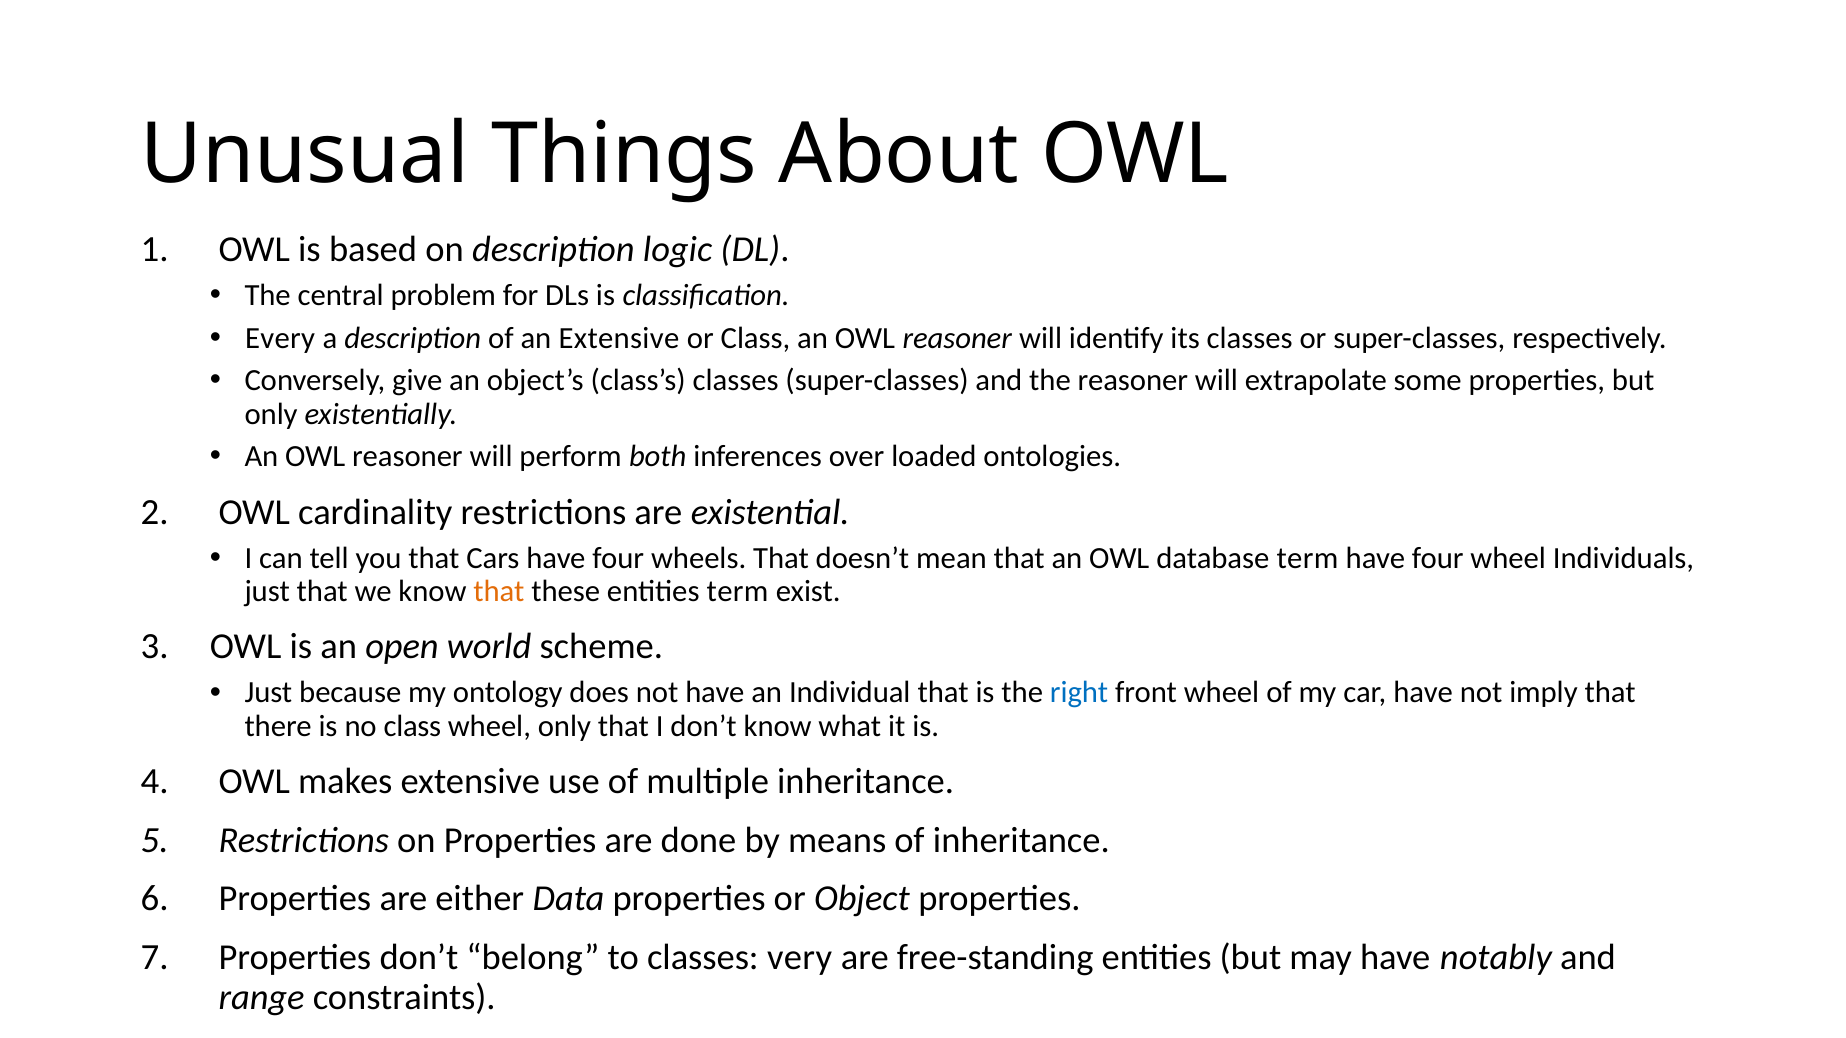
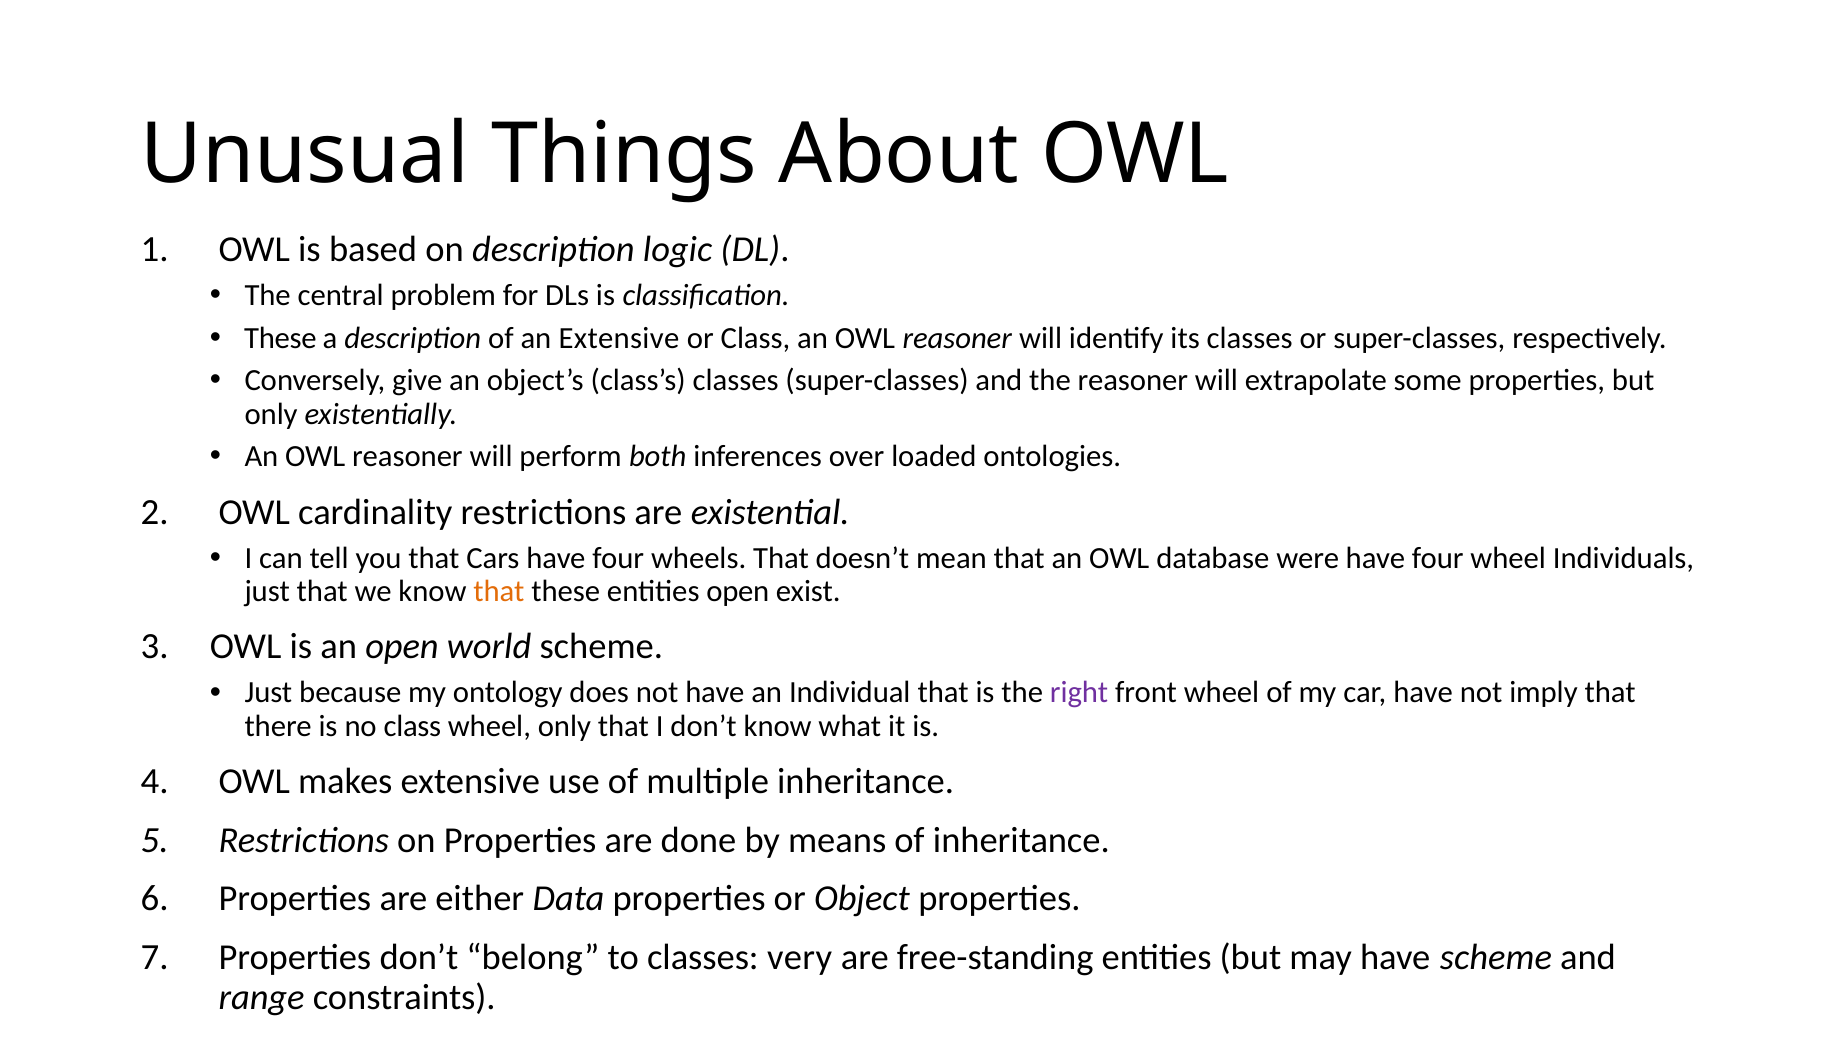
Every at (280, 338): Every -> These
database term: term -> were
entities term: term -> open
right colour: blue -> purple
have notably: notably -> scheme
